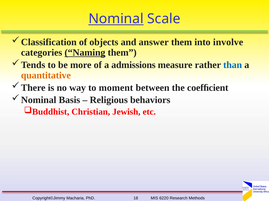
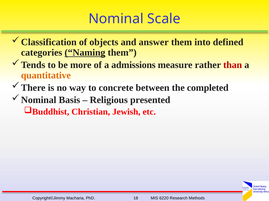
Nominal underline: present -> none
involve: involve -> defined
than colour: blue -> red
moment: moment -> concrete
coefﬁcient: coefﬁcient -> completed
behaviors: behaviors -> presented
